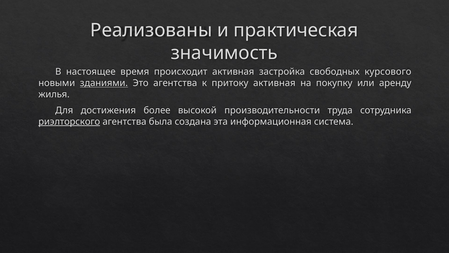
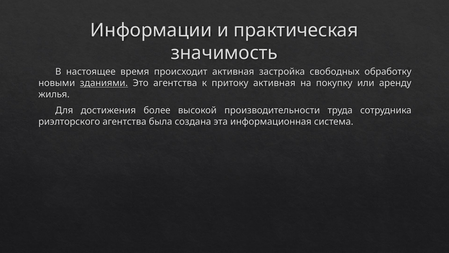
Реализованы: Реализованы -> Информации
курсового: курсового -> обработку
риэлторского underline: present -> none
